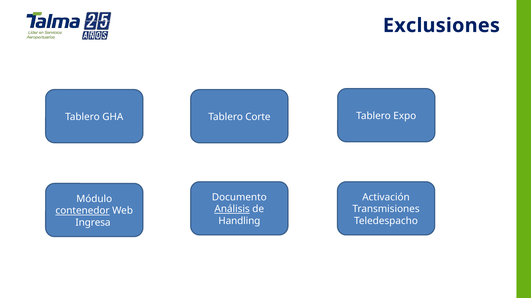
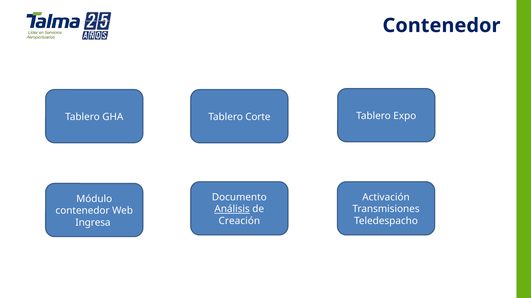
Exclusiones at (441, 26): Exclusiones -> Contenedor
contenedor at (83, 211) underline: present -> none
Handling: Handling -> Creación
